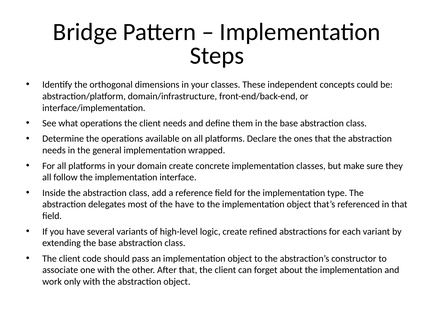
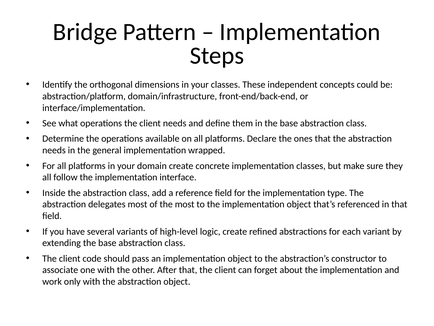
the have: have -> most
